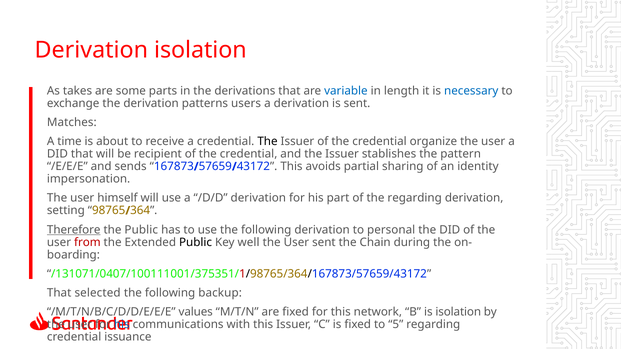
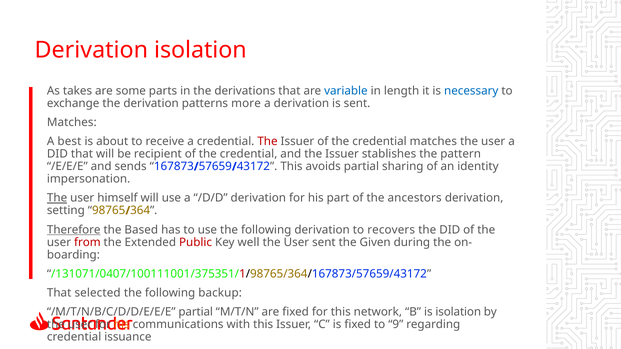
users: users -> more
time: time -> best
The at (268, 141) colour: black -> red
credential organize: organize -> matches
The at (57, 198) underline: none -> present
the regarding: regarding -> ancestors
the Public: Public -> Based
personal: personal -> recovers
Public at (196, 242) colour: black -> red
Chain: Chain -> Given
/M/T/N/B/C/D/D/E/E/E values: values -> partial
his at (122, 325) colour: blue -> orange
5: 5 -> 9
